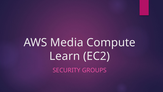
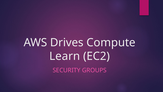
Media: Media -> Drives
